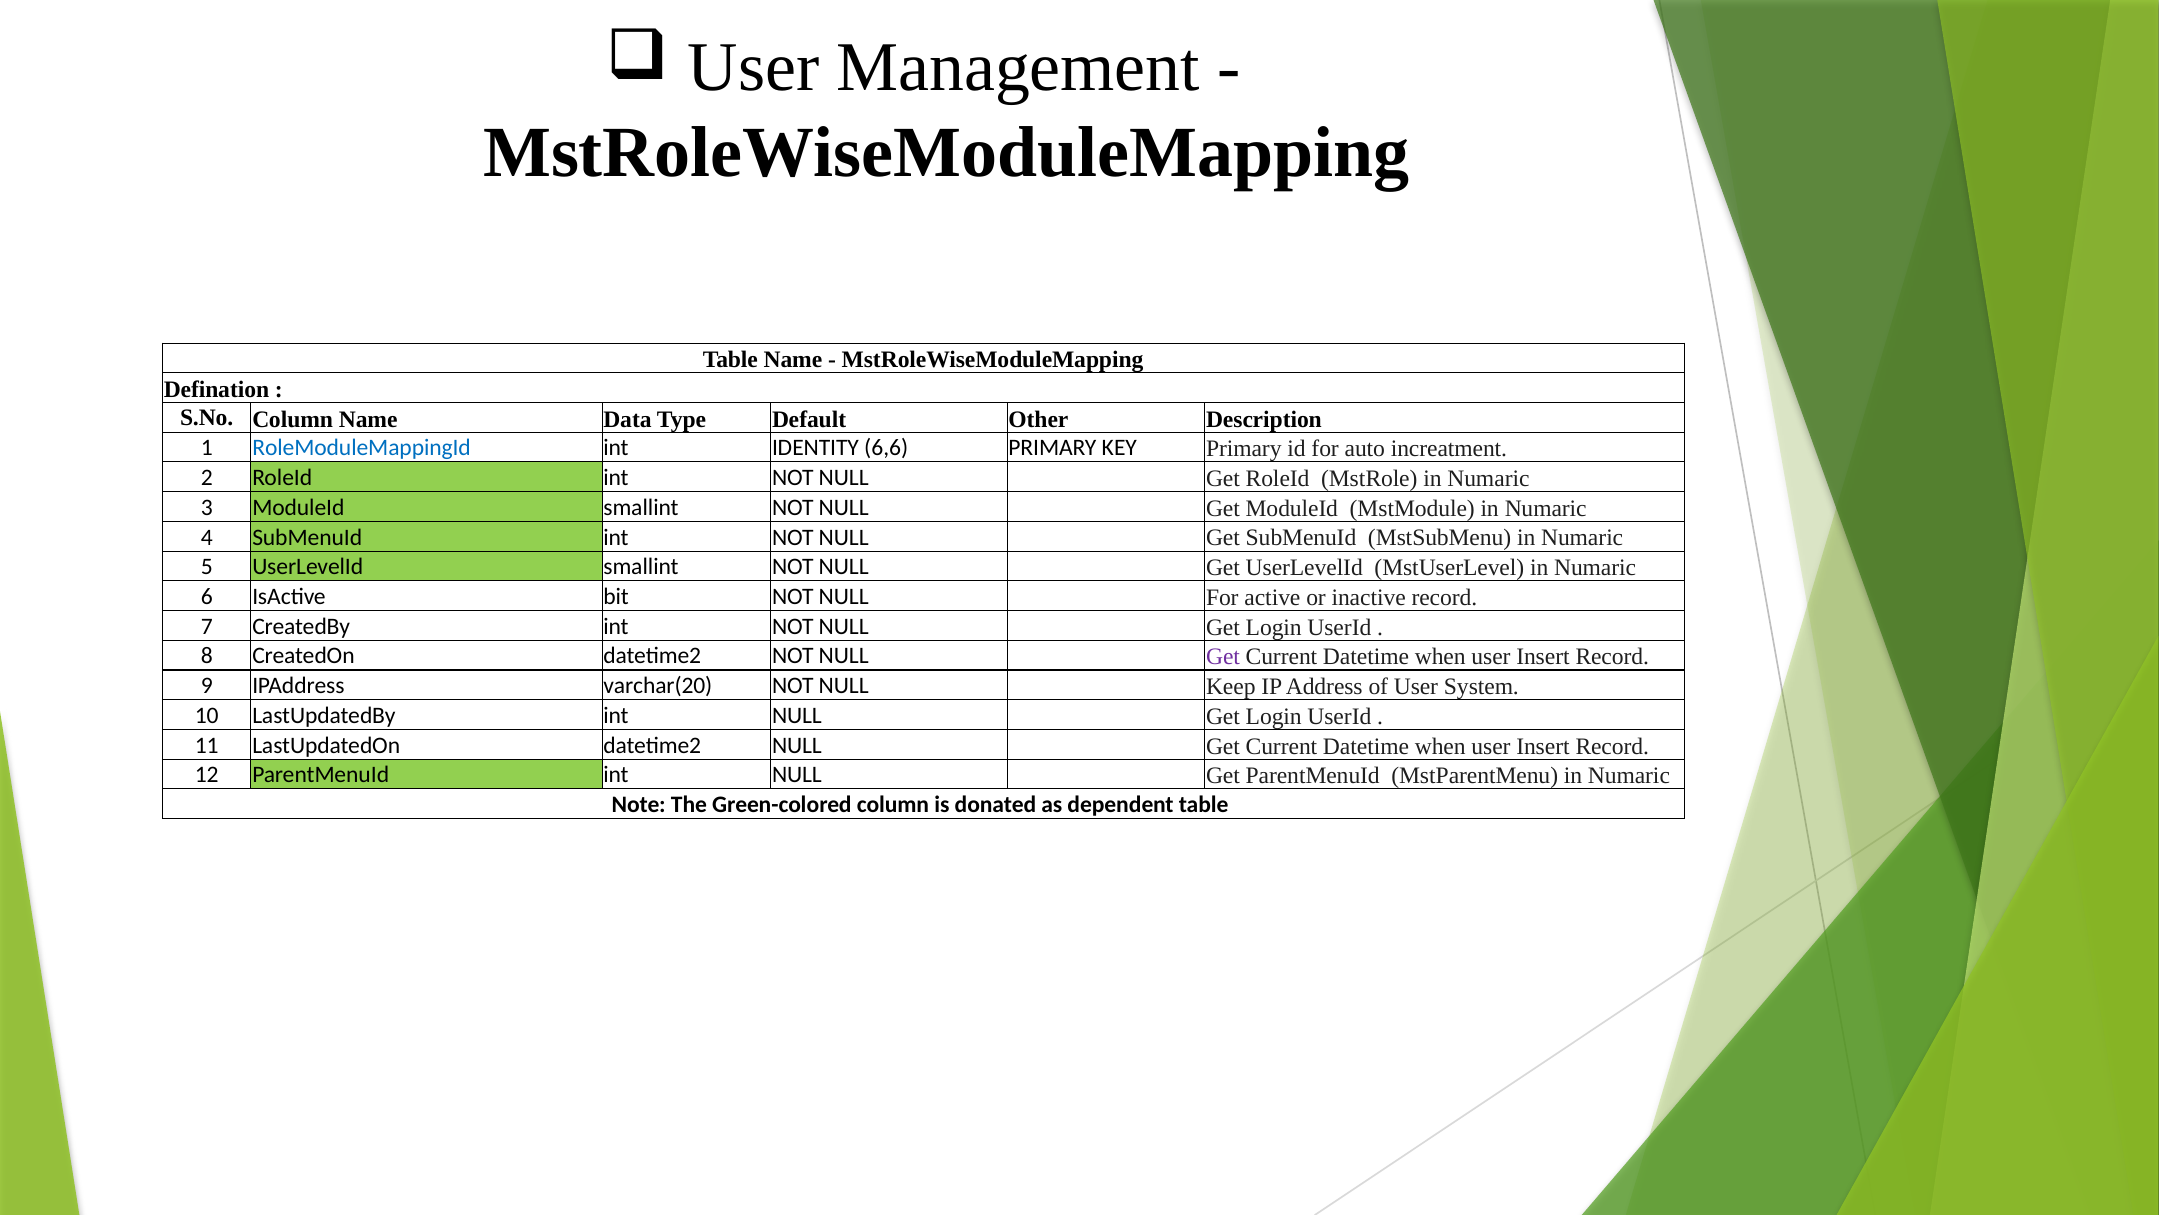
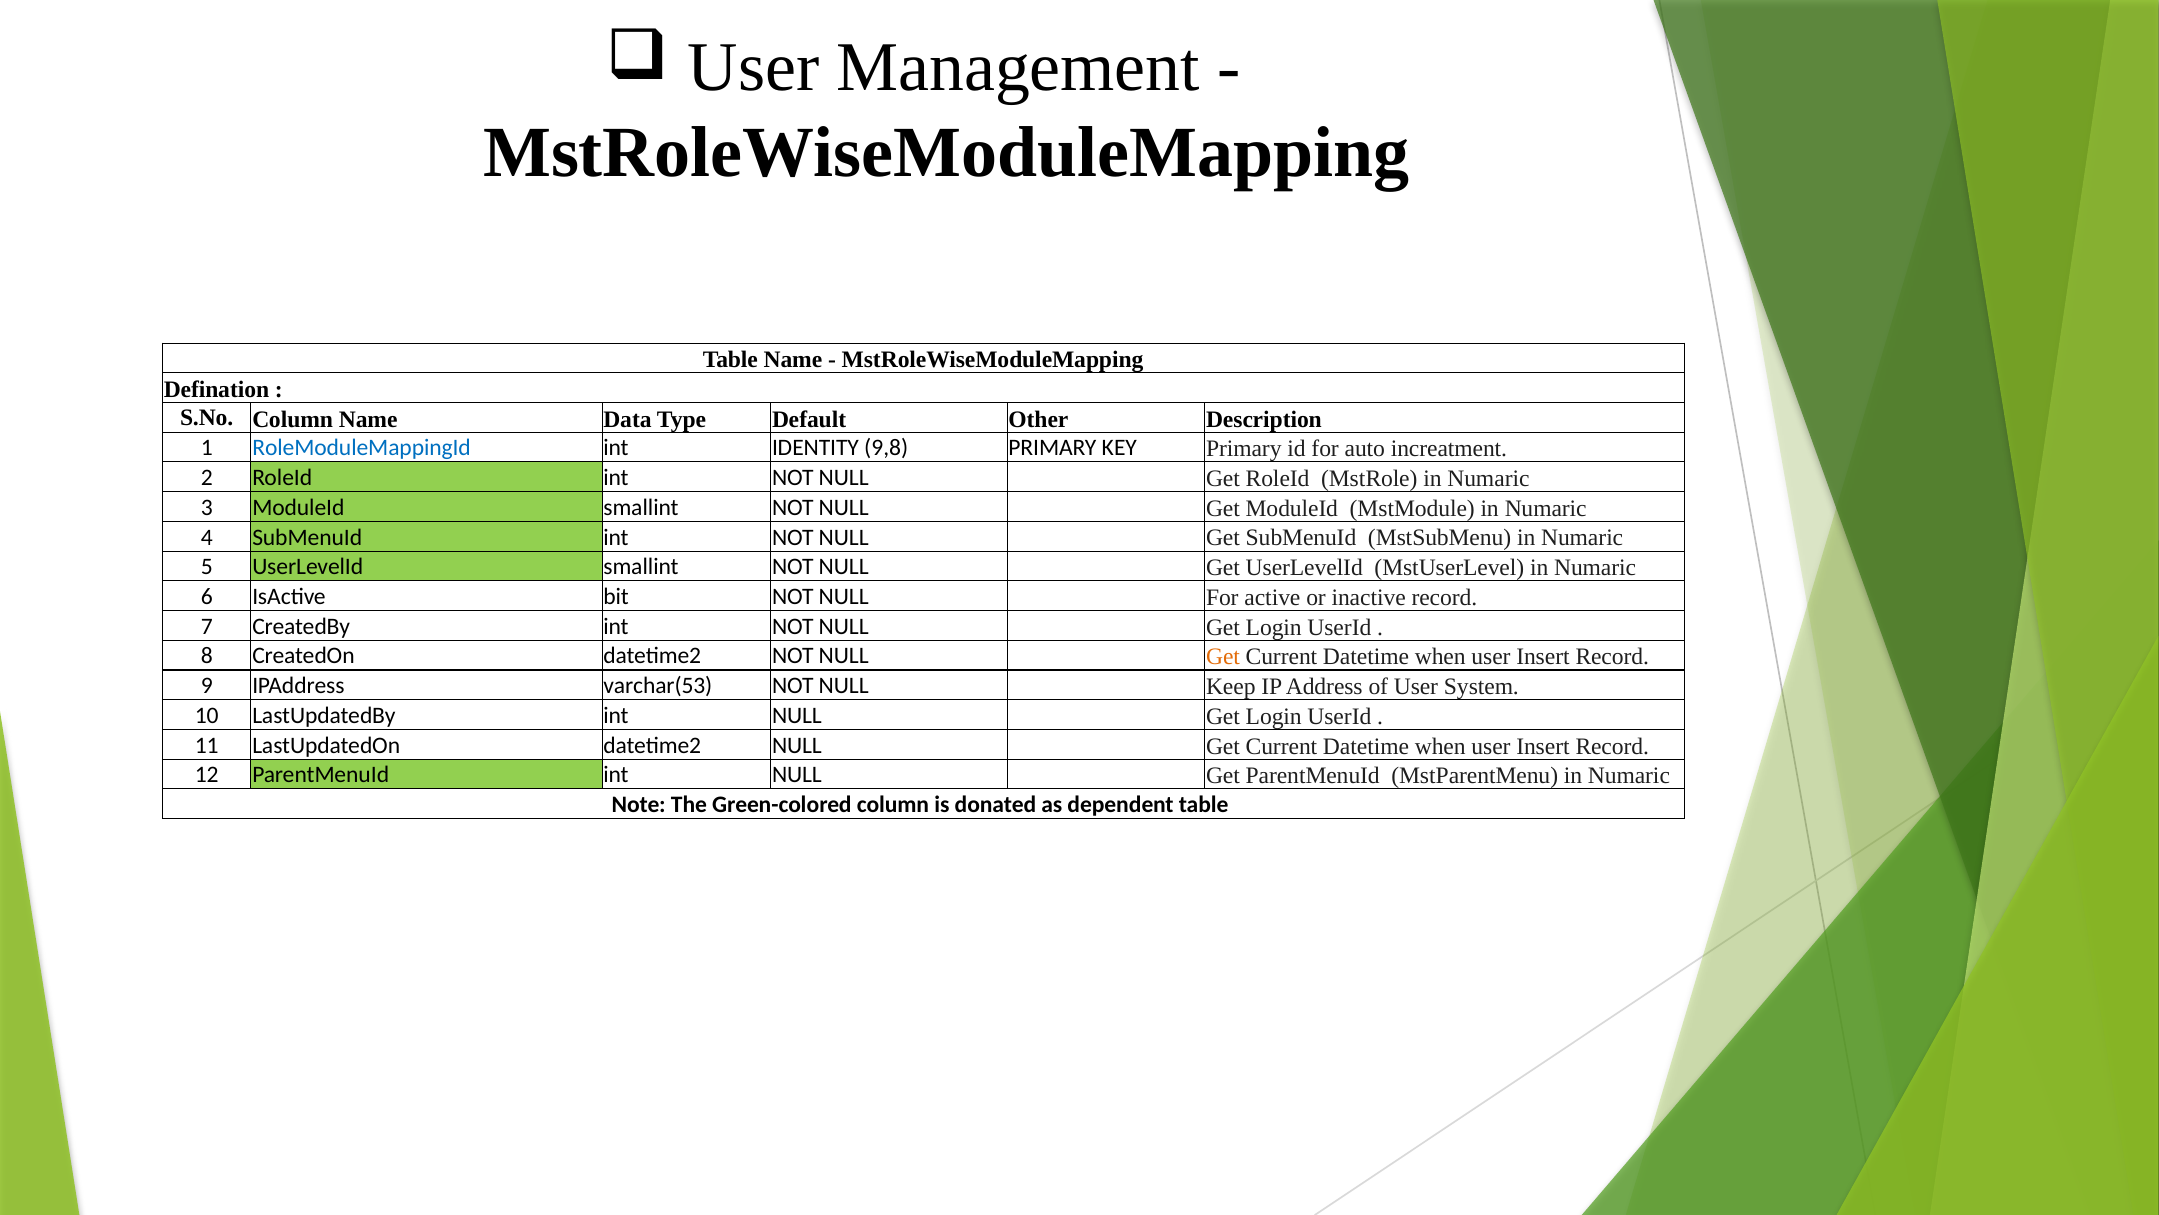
6,6: 6,6 -> 9,8
Get at (1223, 657) colour: purple -> orange
varchar(20: varchar(20 -> varchar(53
